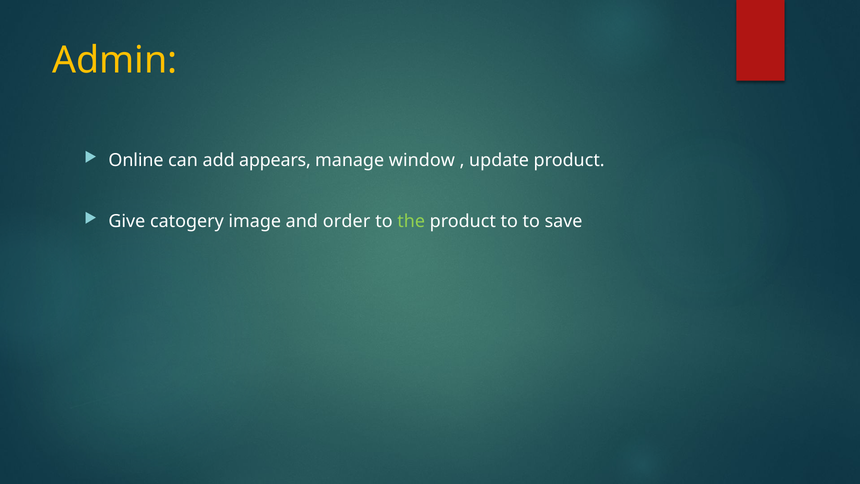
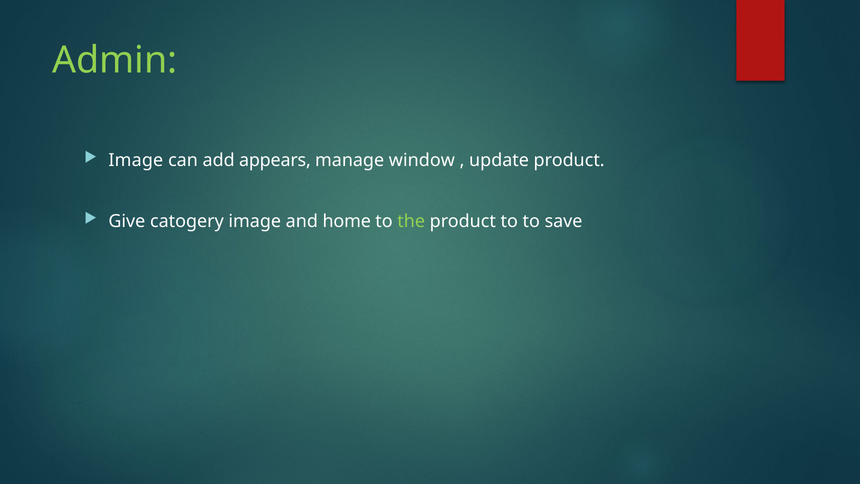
Admin colour: yellow -> light green
Online at (136, 160): Online -> Image
order: order -> home
